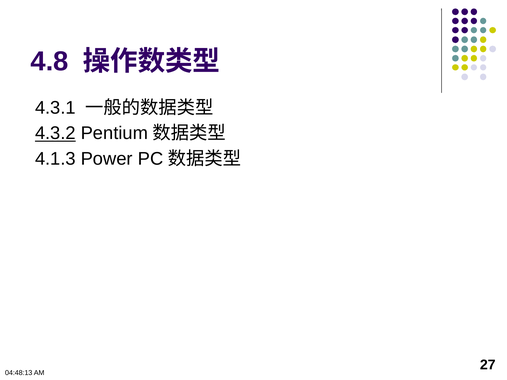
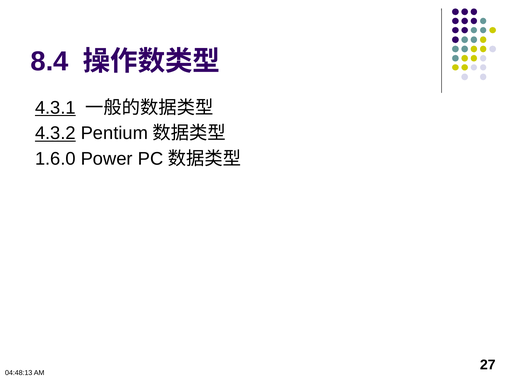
4.8: 4.8 -> 8.4
4.3.1 underline: none -> present
4.1.3: 4.1.3 -> 1.6.0
